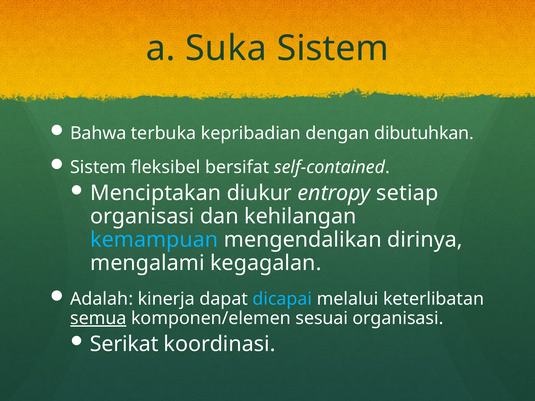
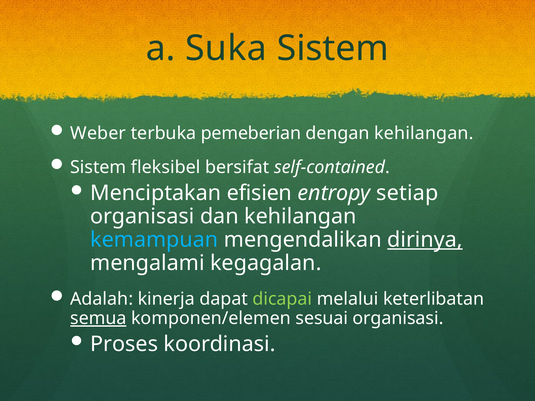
Bahwa: Bahwa -> Weber
kepribadian: kepribadian -> pemeberian
dengan dibutuhkan: dibutuhkan -> kehilangan
diukur: diukur -> efisien
dirinya underline: none -> present
dicapai colour: light blue -> light green
Serikat: Serikat -> Proses
